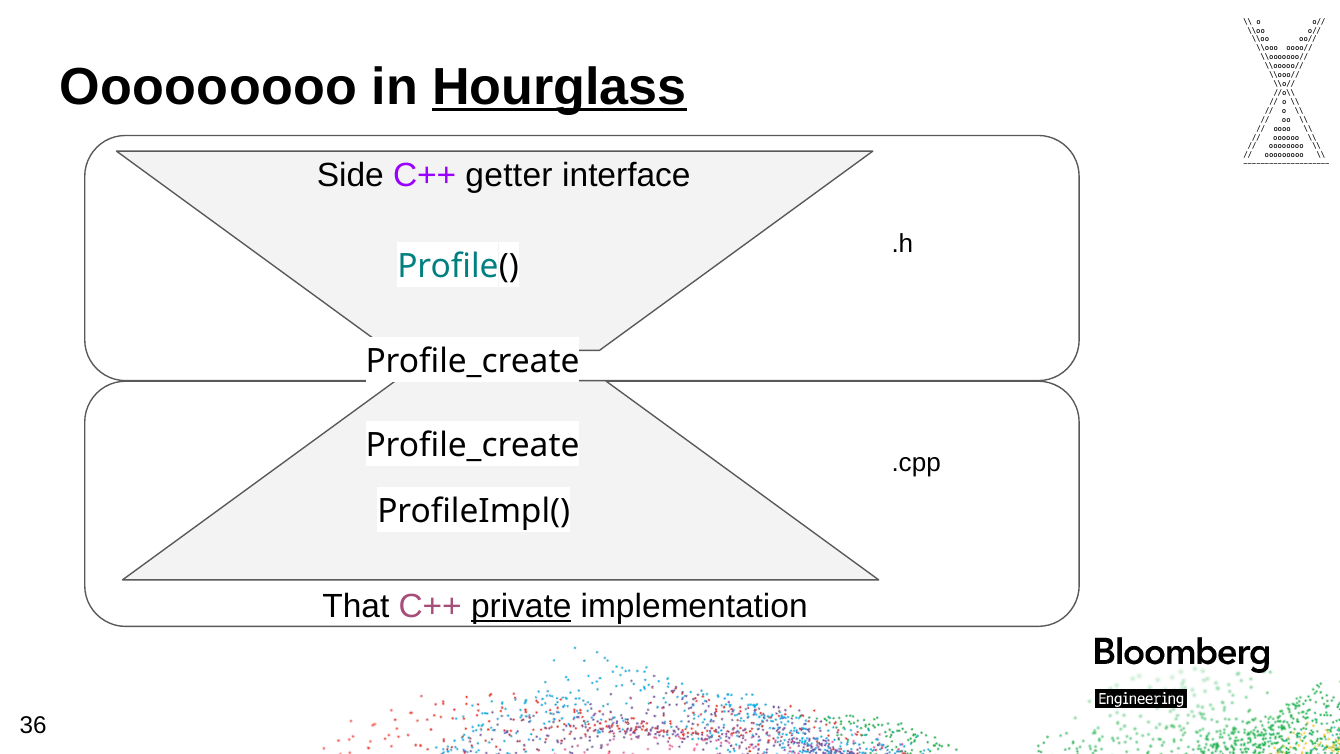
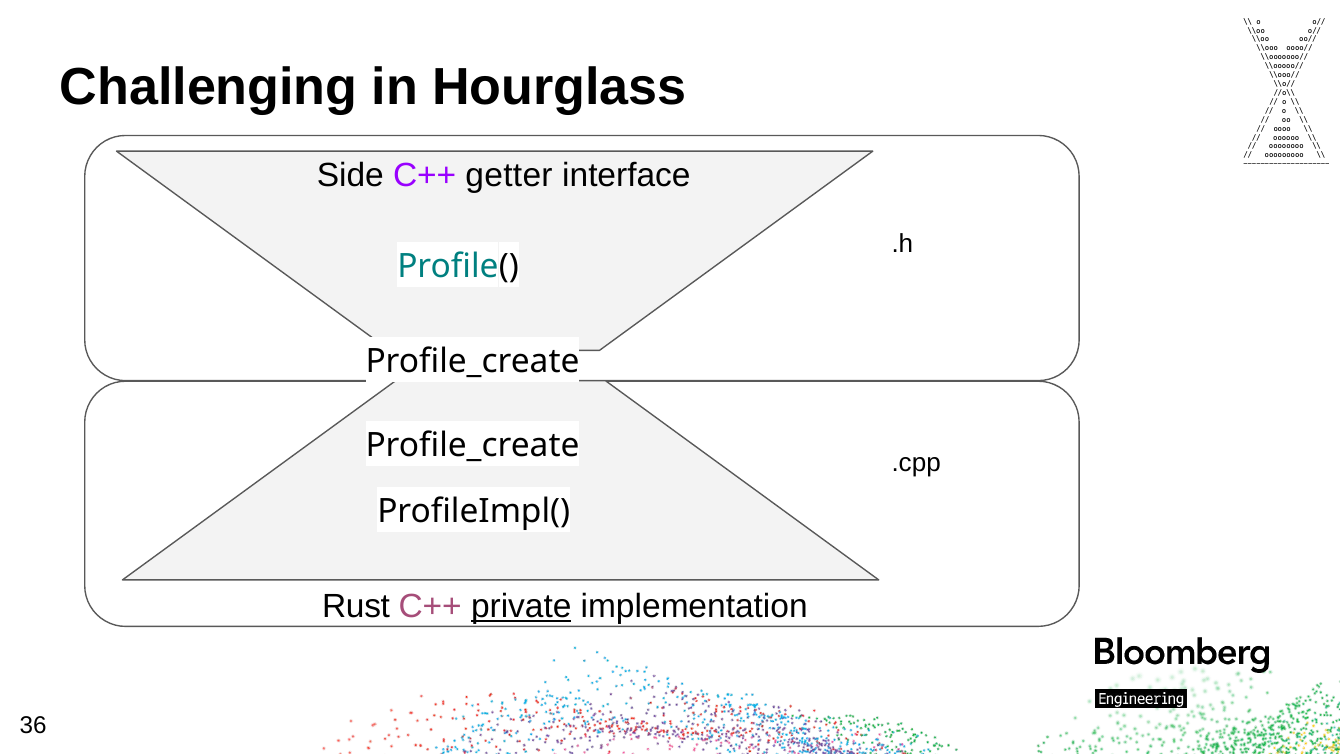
Ooooooooo at (209, 87): Ooooooooo -> Challenging
Hourglass underline: present -> none
That: That -> Rust
